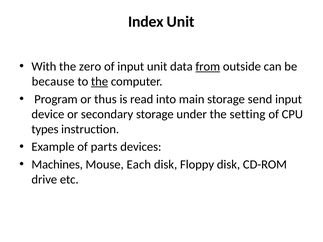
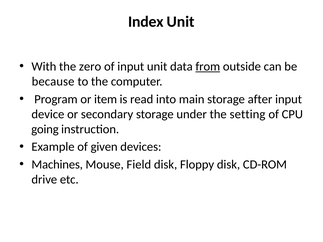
the at (100, 82) underline: present -> none
thus: thus -> item
send: send -> after
types: types -> going
parts: parts -> given
Each: Each -> Field
